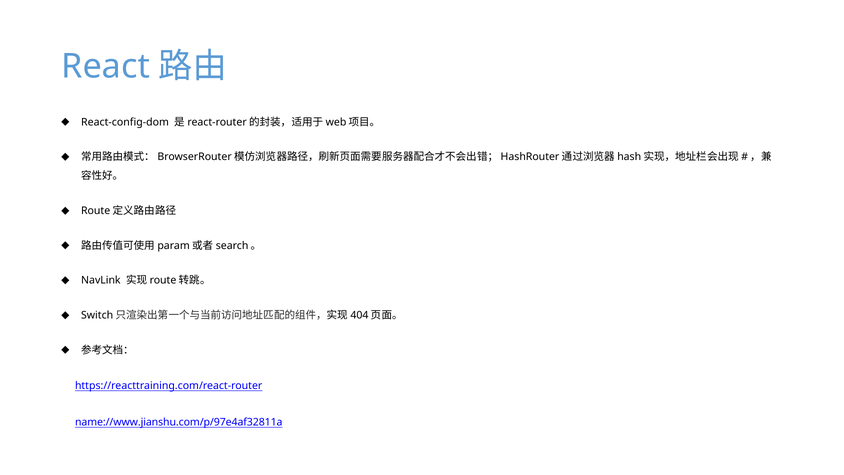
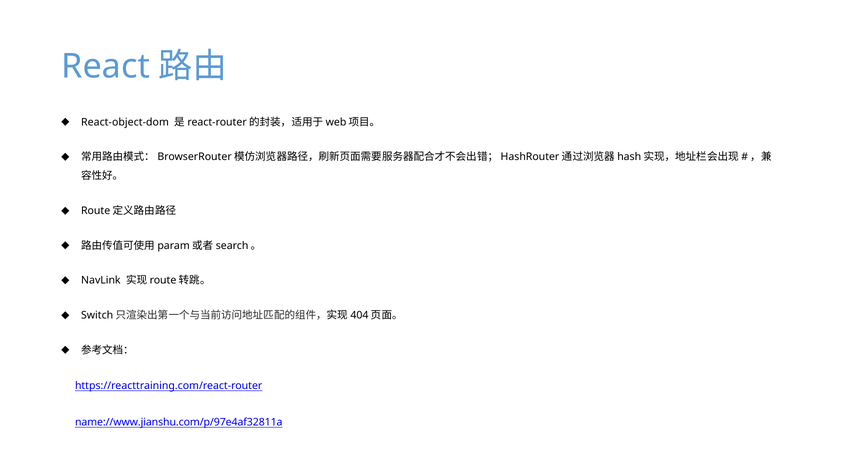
React-config-dom: React-config-dom -> React-object-dom
